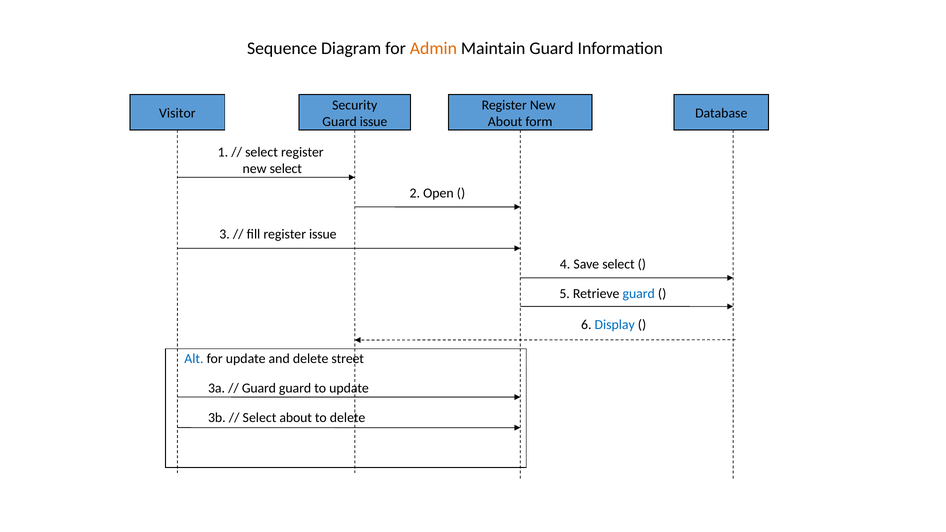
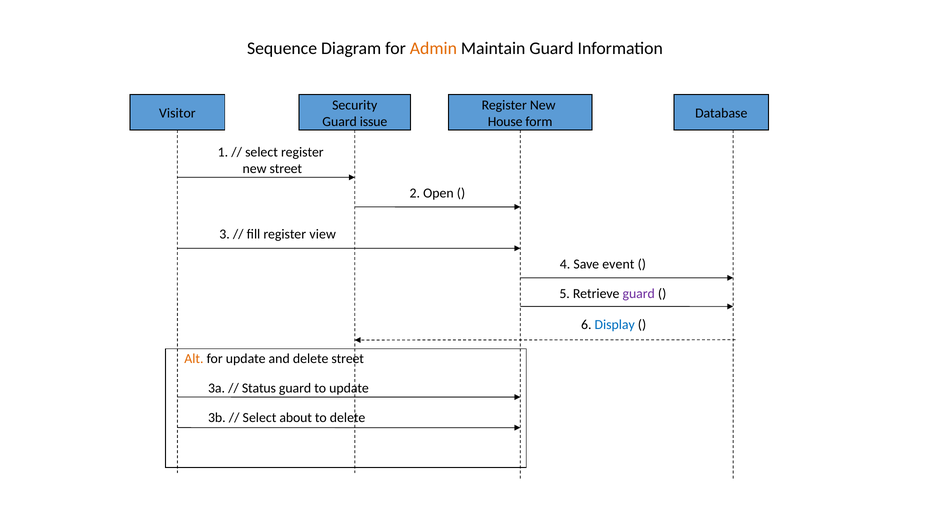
About at (505, 122): About -> House
new select: select -> street
register issue: issue -> view
Save select: select -> event
guard at (639, 294) colour: blue -> purple
Alt colour: blue -> orange
Guard at (259, 388): Guard -> Status
